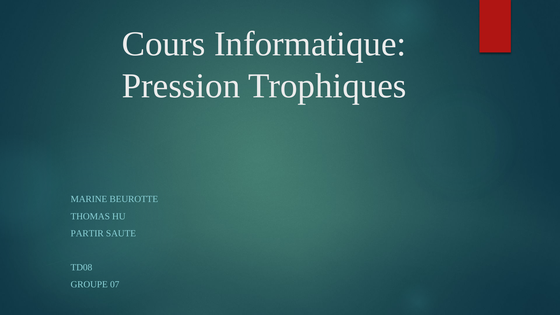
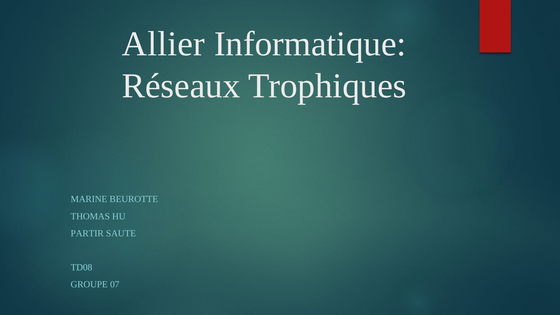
Cours: Cours -> Allier
Pression: Pression -> Réseaux
